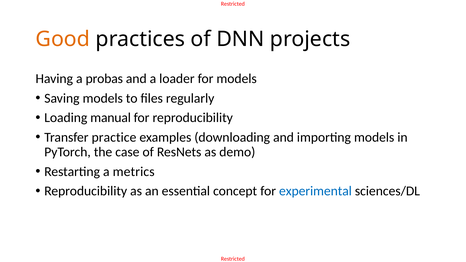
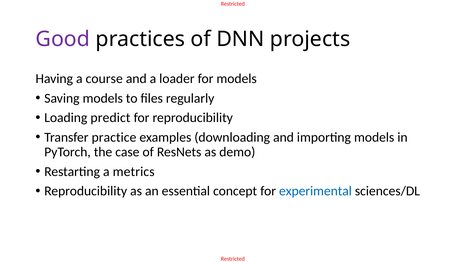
Good colour: orange -> purple
probas: probas -> course
manual: manual -> predict
